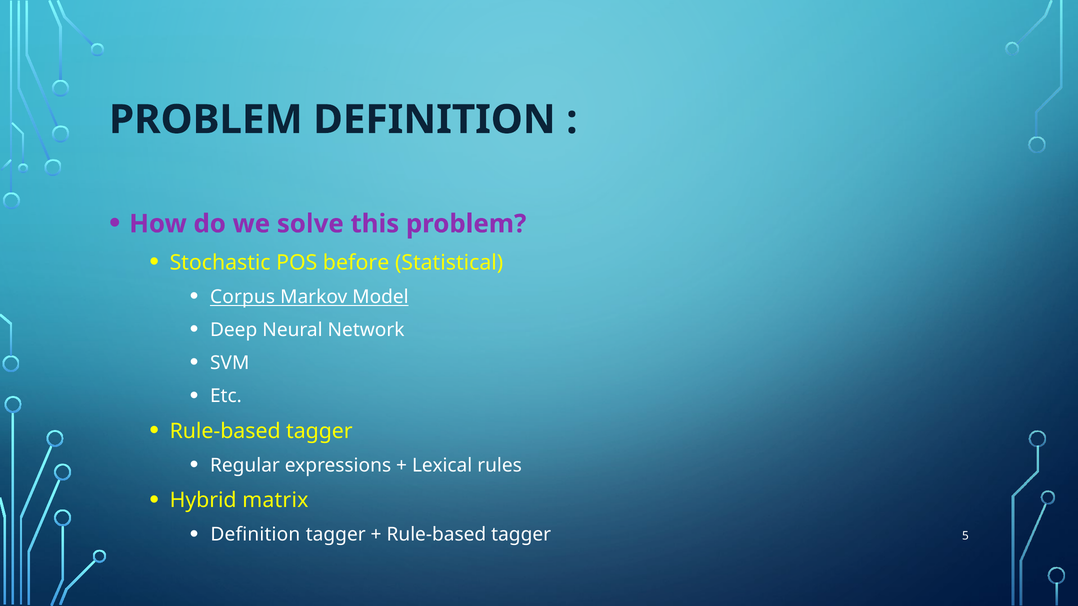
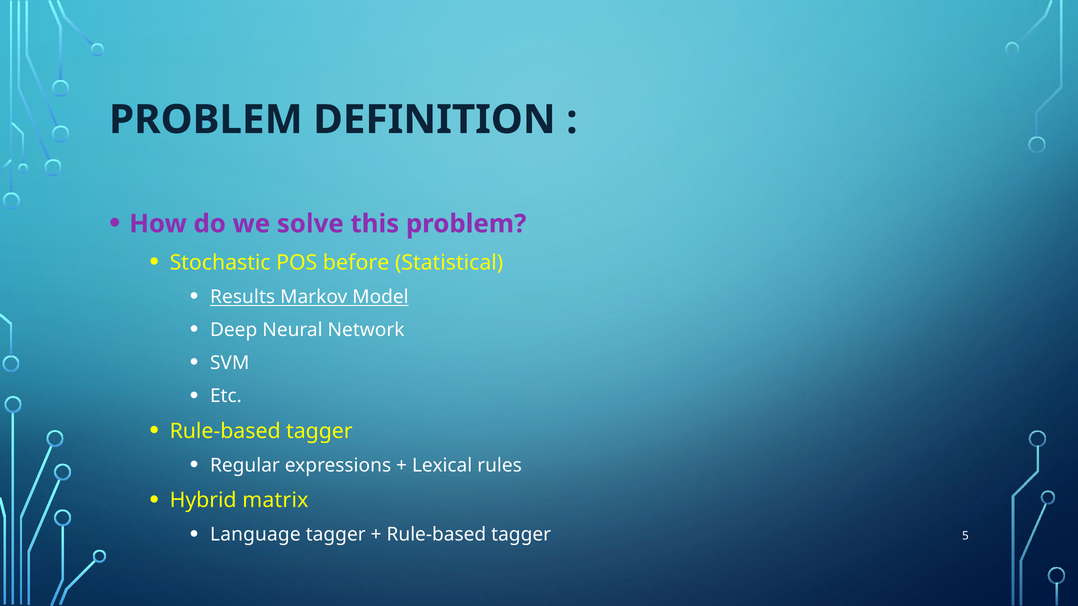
Corpus: Corpus -> Results
Definition at (255, 535): Definition -> Language
